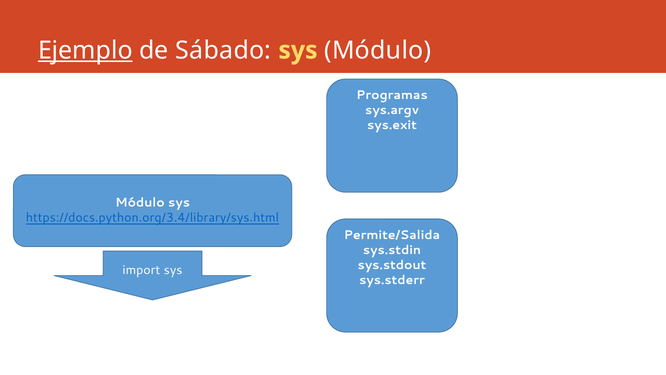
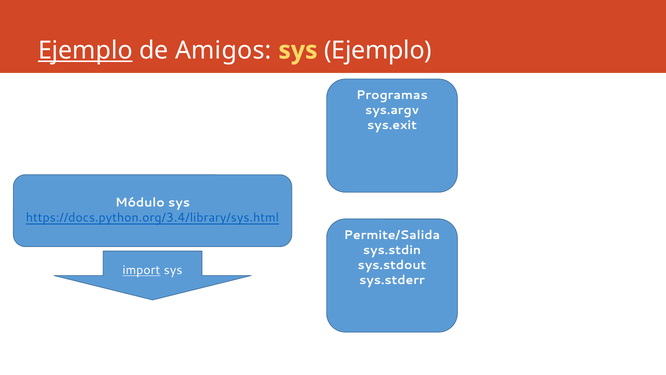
Sábado: Sábado -> Amigos
sys Módulo: Módulo -> Ejemplo
import underline: none -> present
